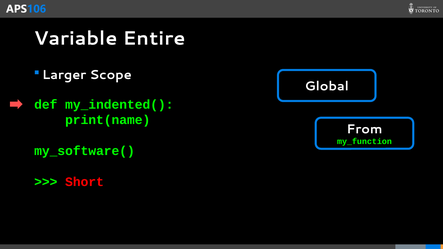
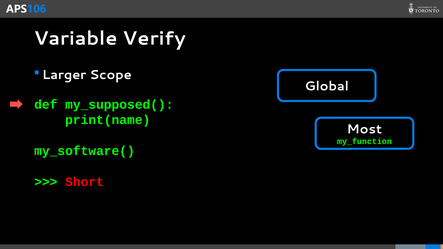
Entire: Entire -> Verify
my_indented(: my_indented( -> my_supposed(
From: From -> Most
